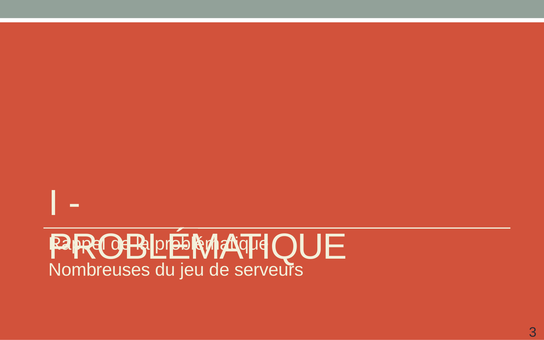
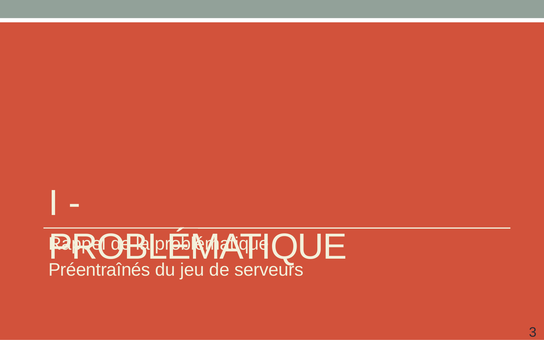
Nombreuses: Nombreuses -> Préentraînés
